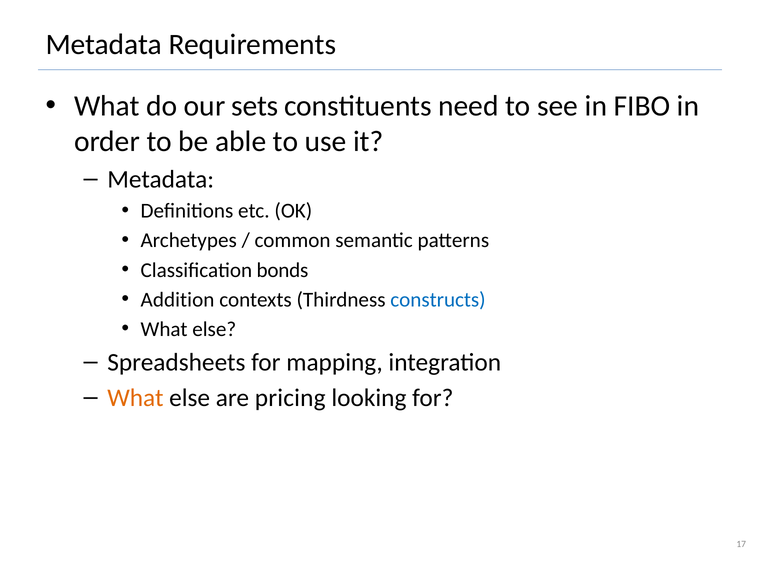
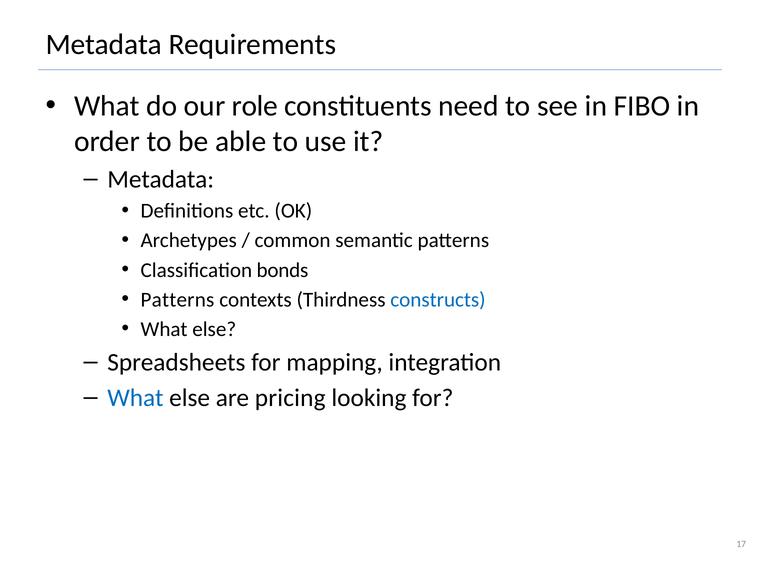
sets: sets -> role
Addition at (178, 300): Addition -> Patterns
What at (135, 398) colour: orange -> blue
